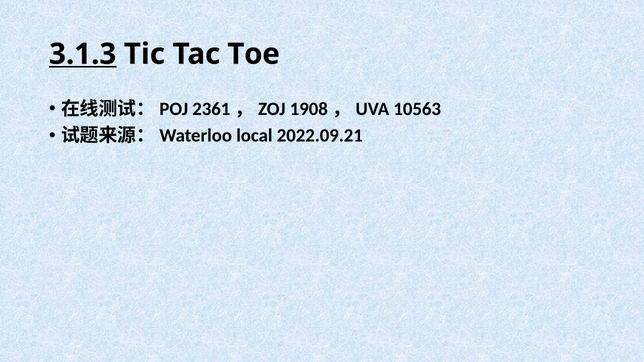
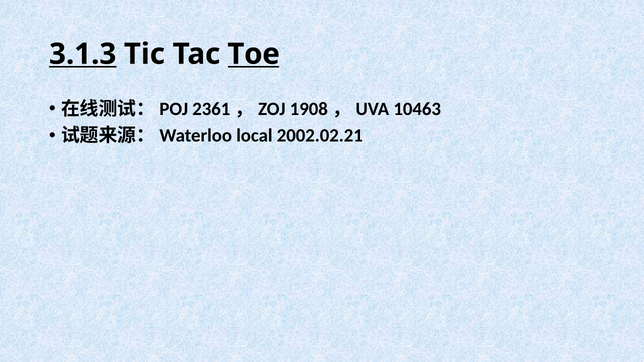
Toe underline: none -> present
10563: 10563 -> 10463
2022.09.21: 2022.09.21 -> 2002.02.21
